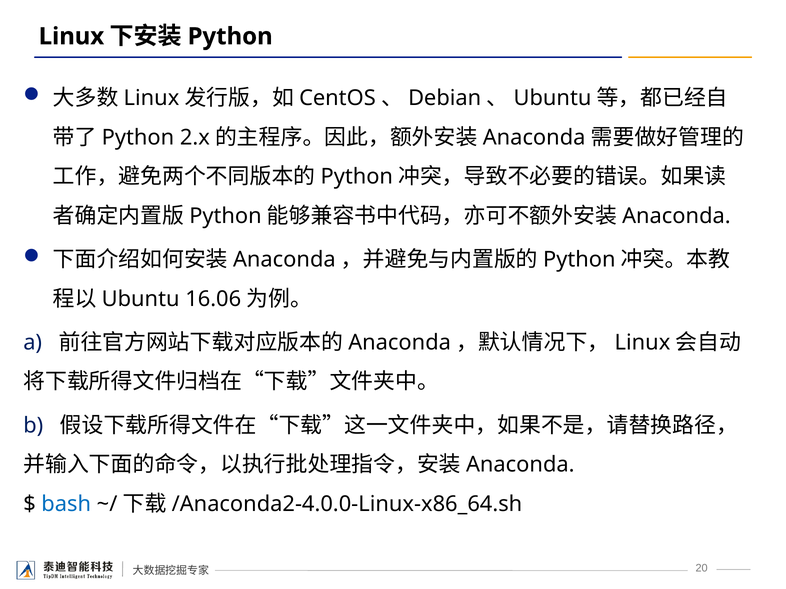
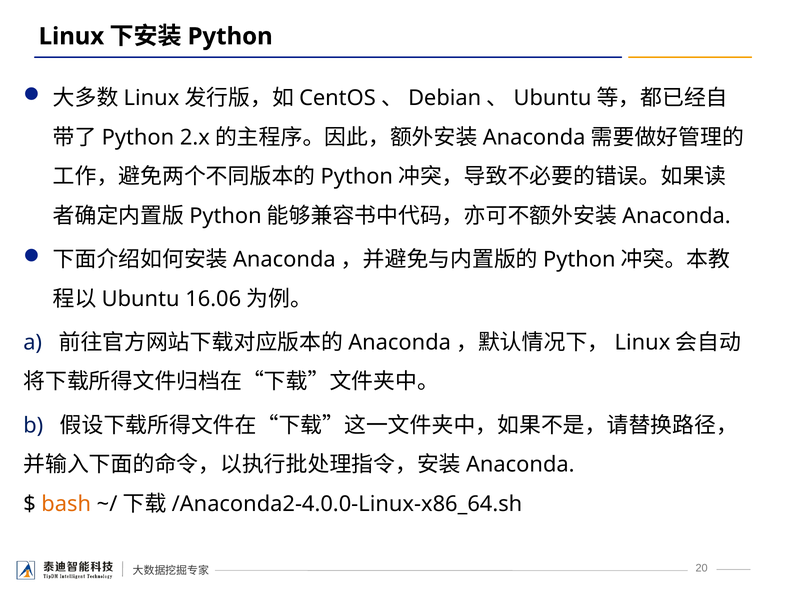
bash colour: blue -> orange
